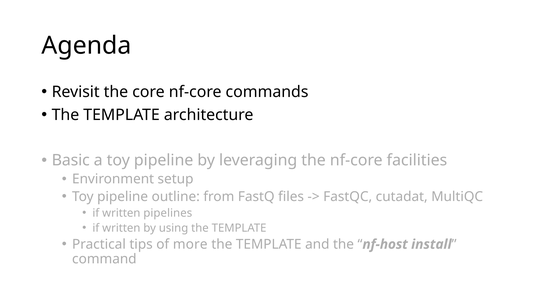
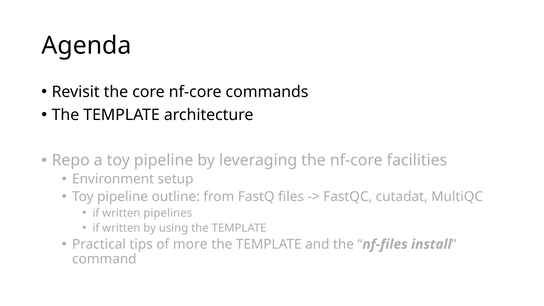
Basic: Basic -> Repo
nf-host: nf-host -> nf-files
